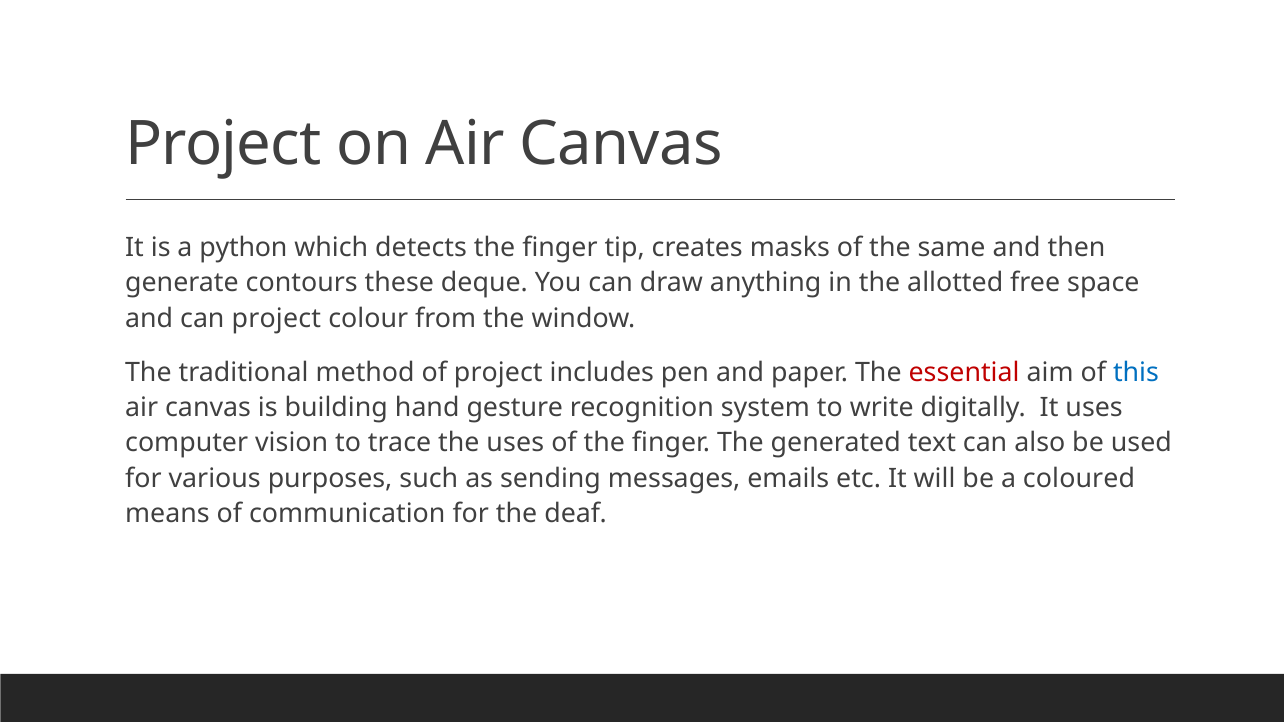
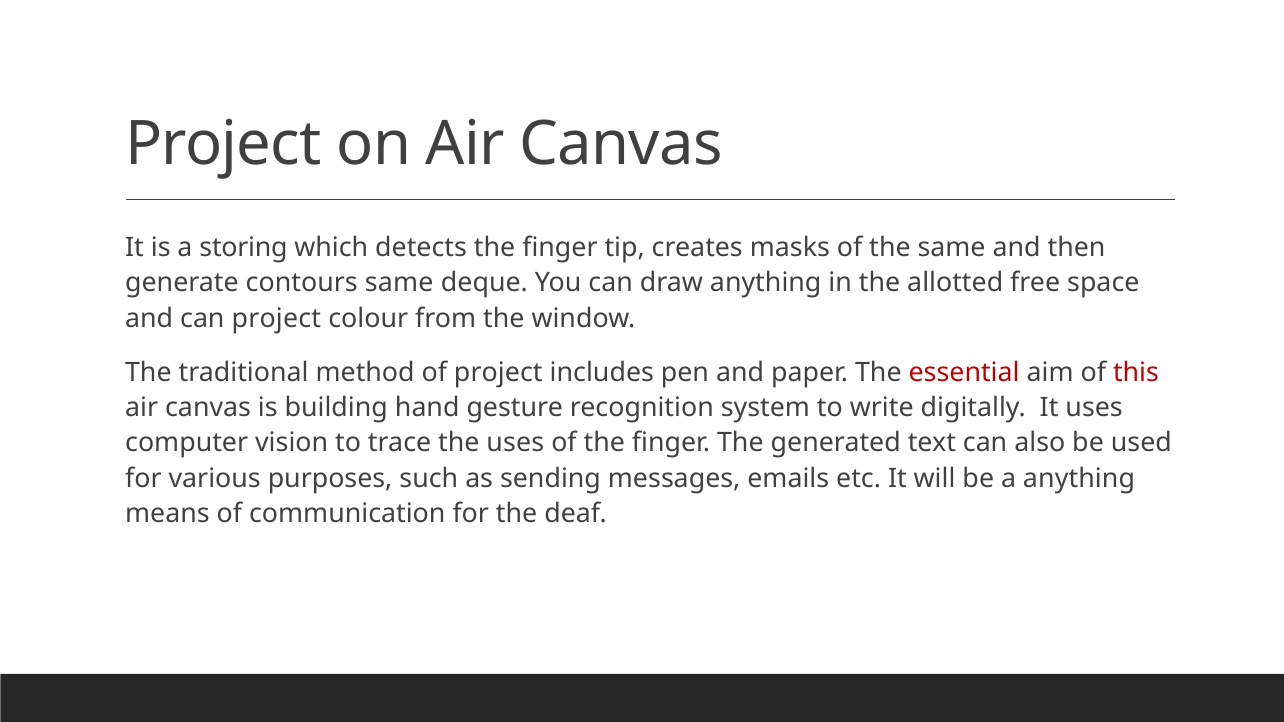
python: python -> storing
contours these: these -> same
this colour: blue -> red
a coloured: coloured -> anything
